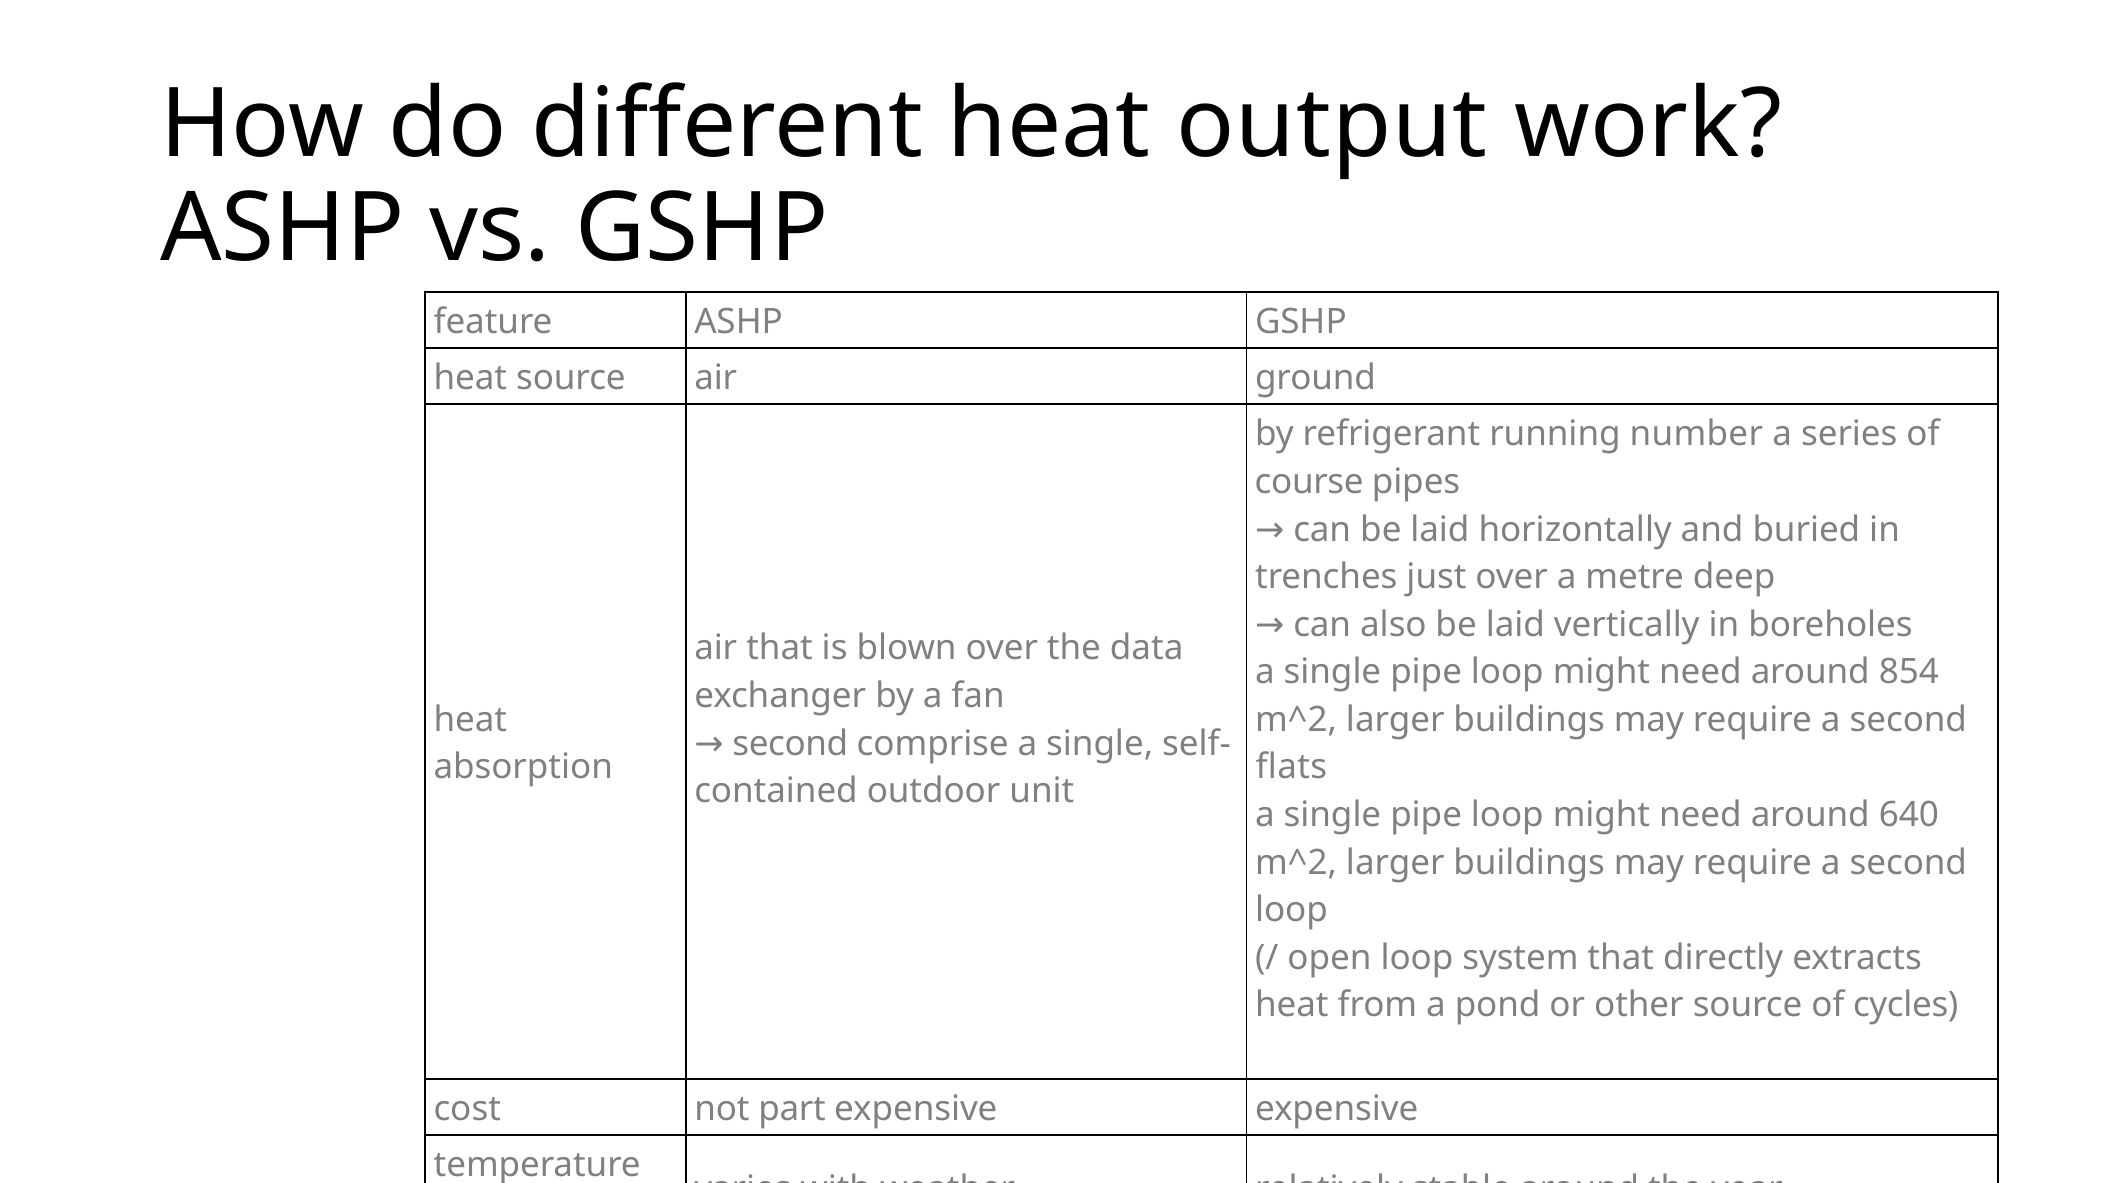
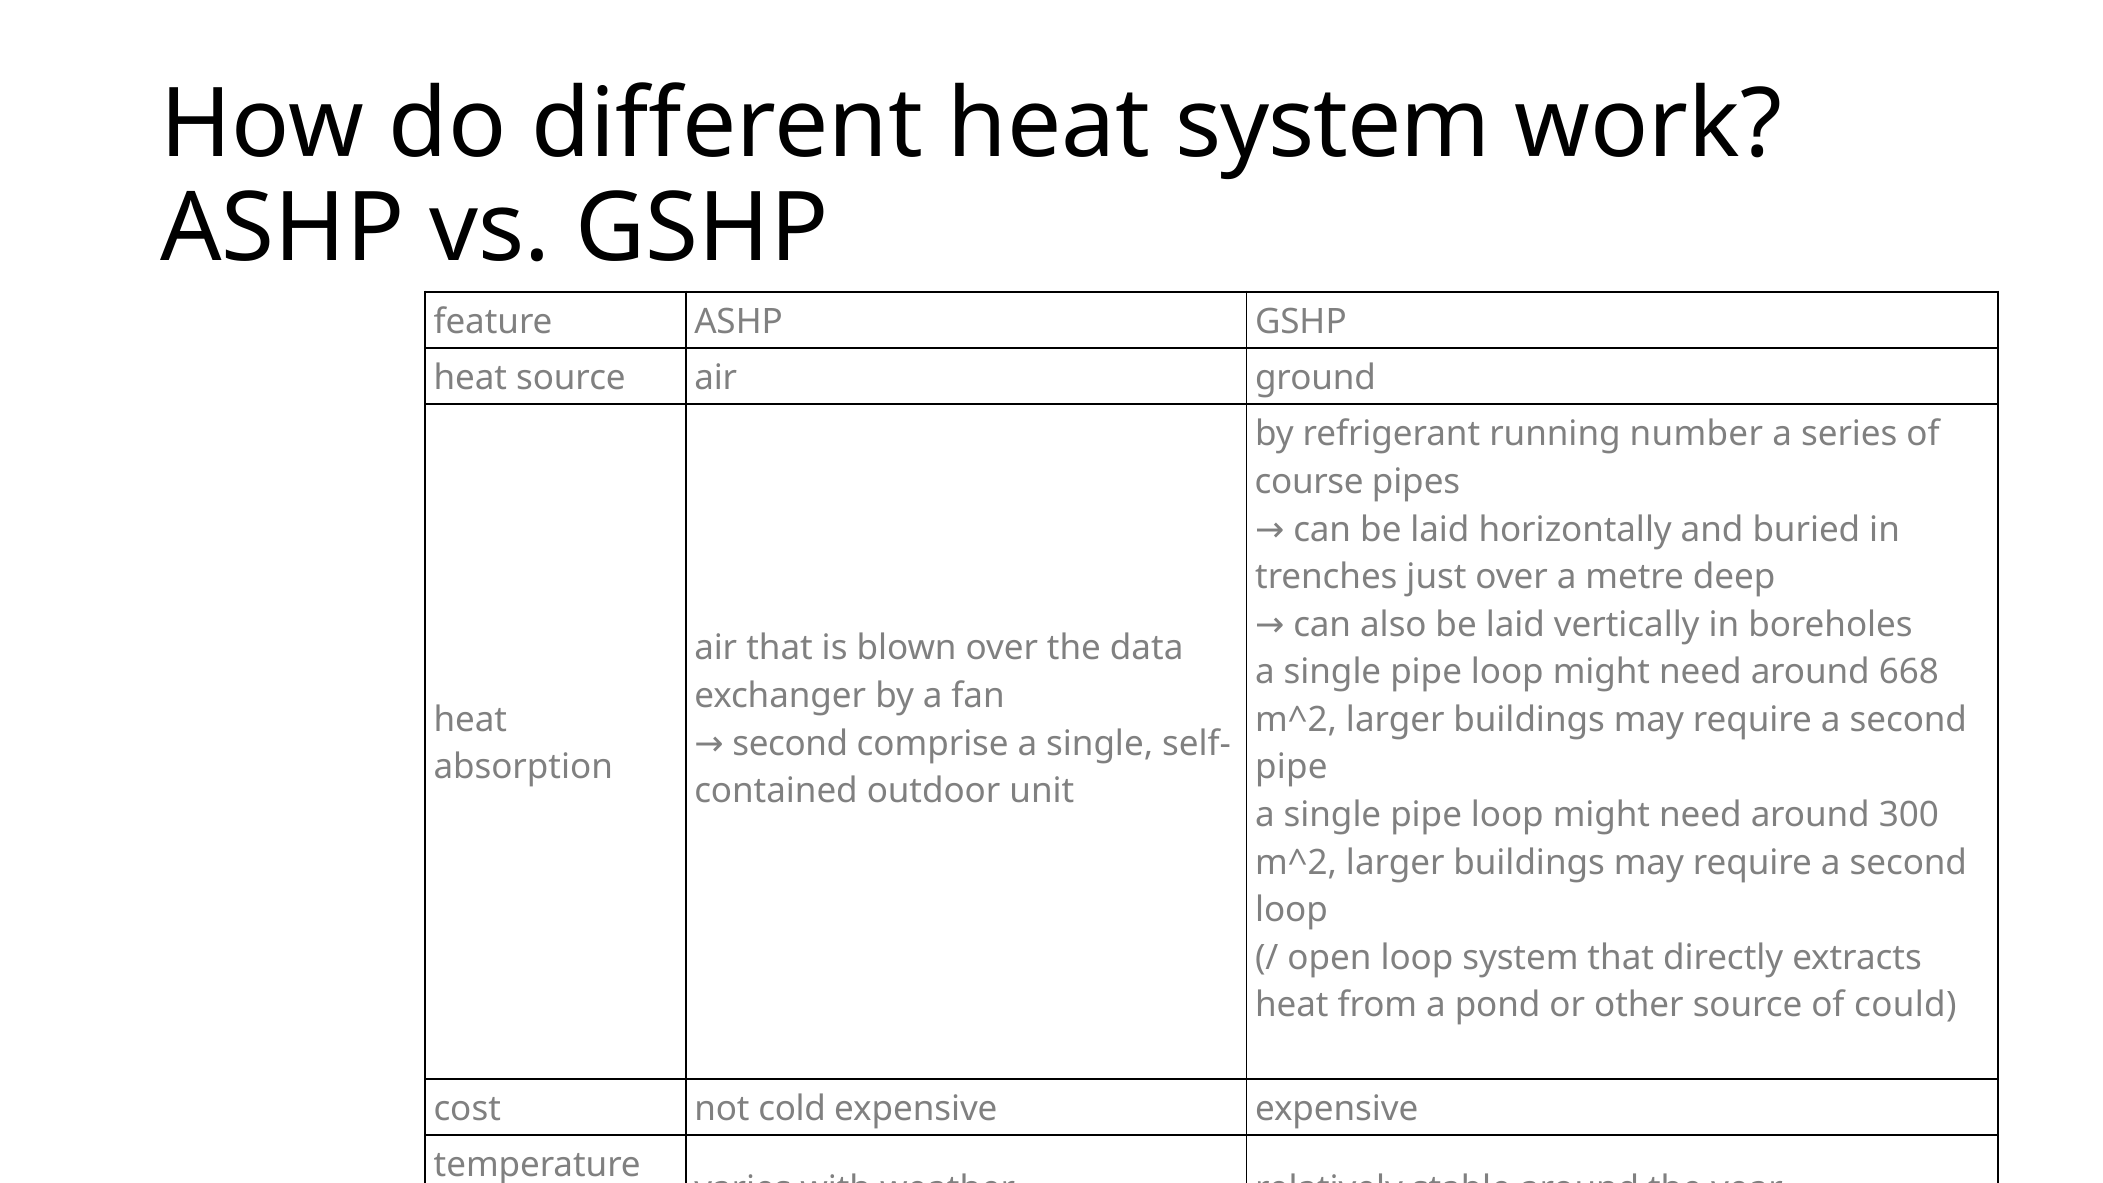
heat output: output -> system
854: 854 -> 668
flats at (1291, 767): flats -> pipe
640: 640 -> 300
cycles: cycles -> could
not part: part -> cold
